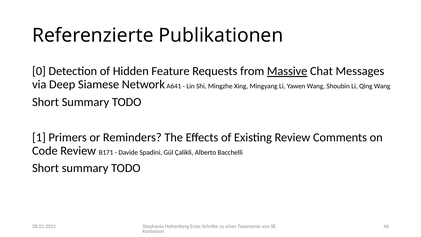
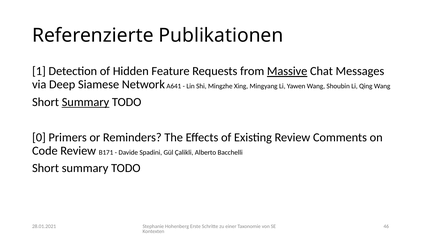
0: 0 -> 1
Summary at (85, 102) underline: none -> present
1: 1 -> 0
